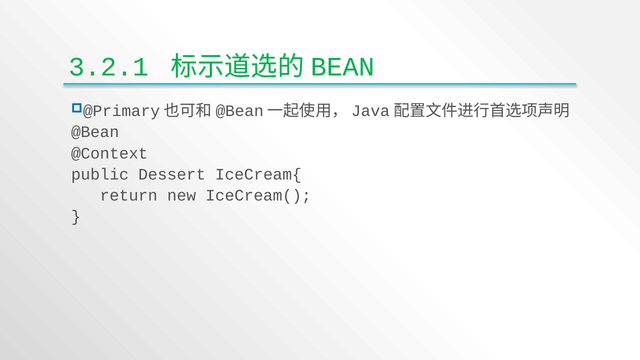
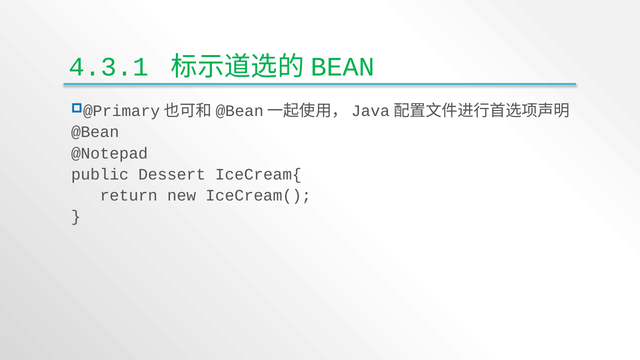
3.2.1: 3.2.1 -> 4.3.1
@Context: @Context -> @Notepad
